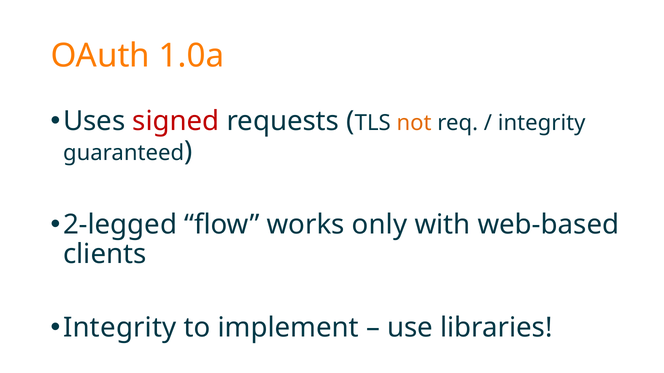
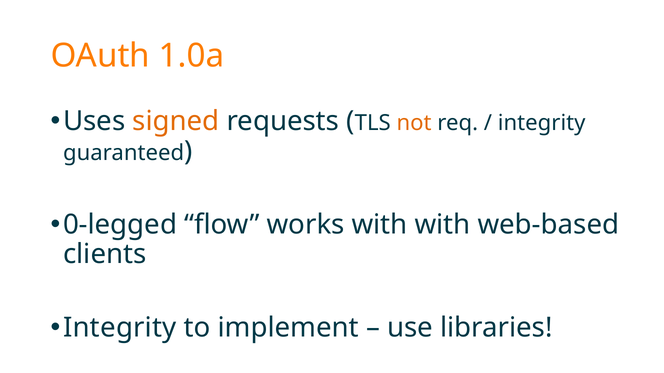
signed colour: red -> orange
2-legged: 2-legged -> 0-legged
works only: only -> with
